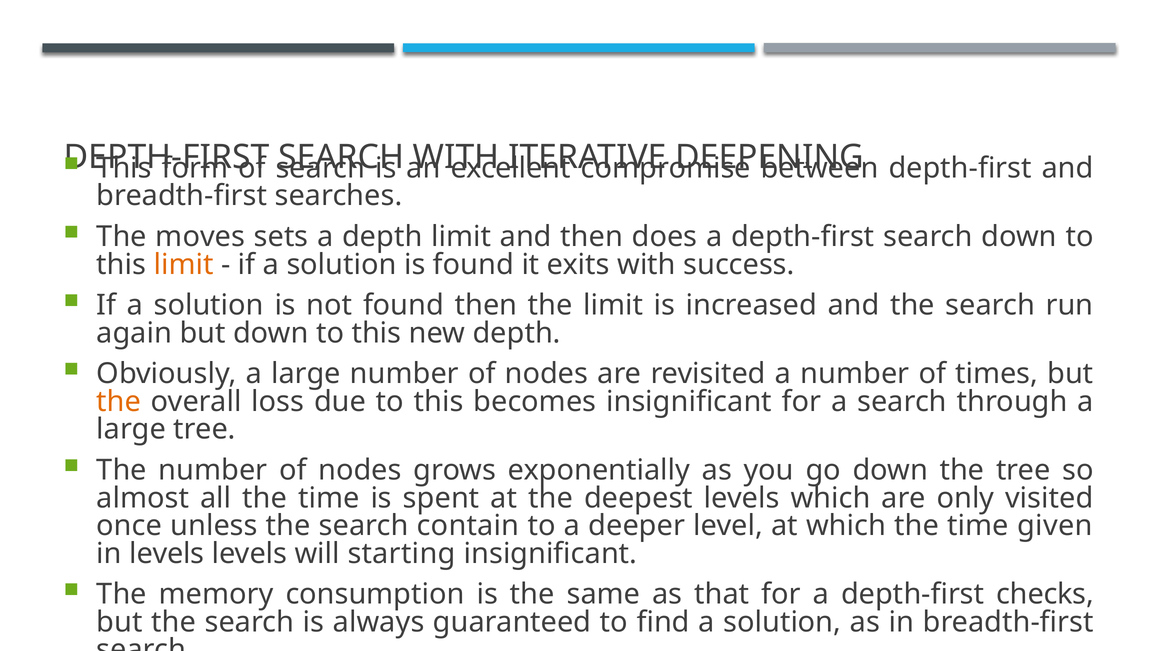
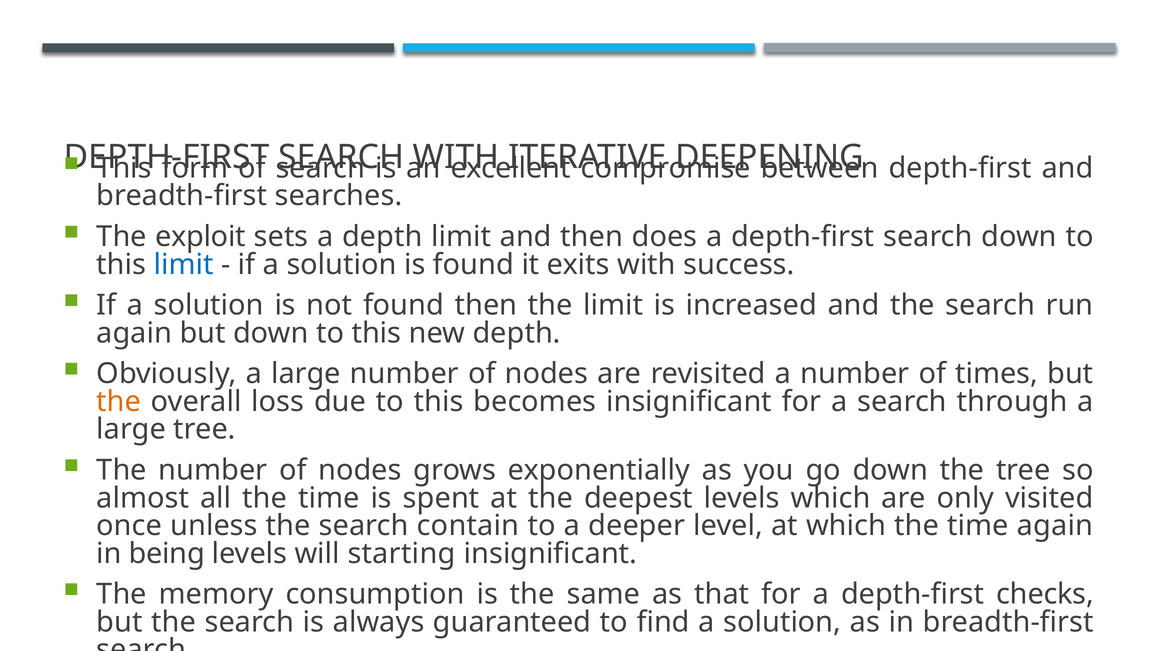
moves: moves -> exploit
limit at (184, 265) colour: orange -> blue
time given: given -> again
in levels: levels -> being
